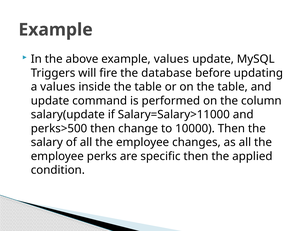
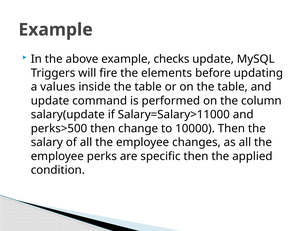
example values: values -> checks
database: database -> elements
